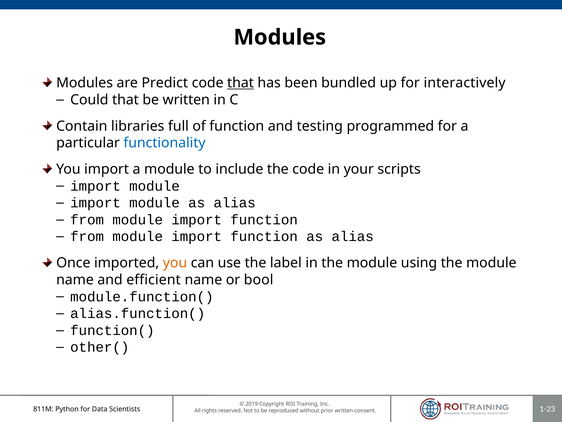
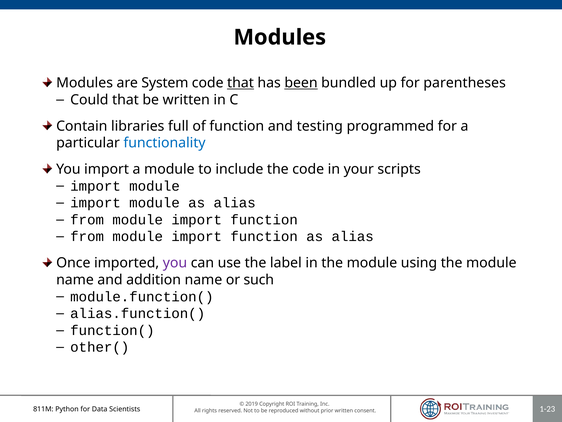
Predict: Predict -> System
been underline: none -> present
interactively: interactively -> parentheses
you at (175, 263) colour: orange -> purple
efficient: efficient -> addition
bool: bool -> such
